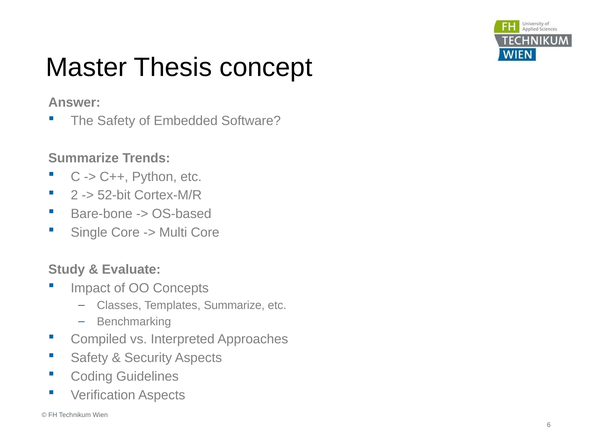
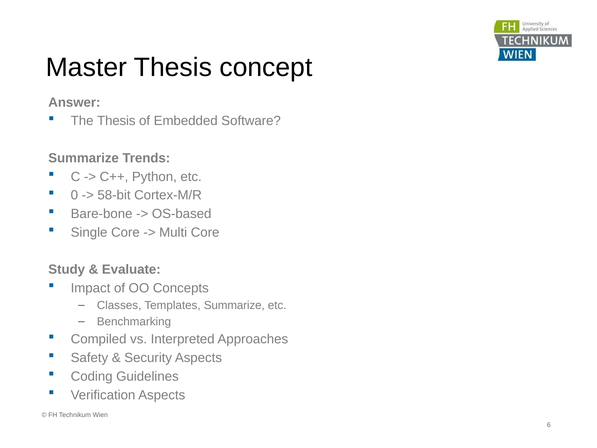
The Safety: Safety -> Thesis
2: 2 -> 0
52-bit: 52-bit -> 58-bit
